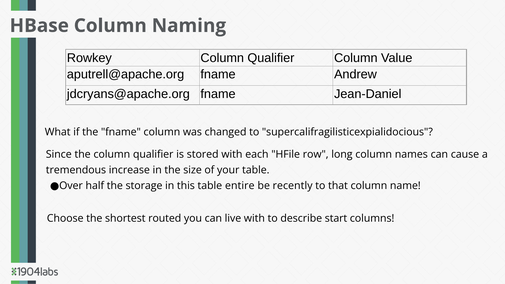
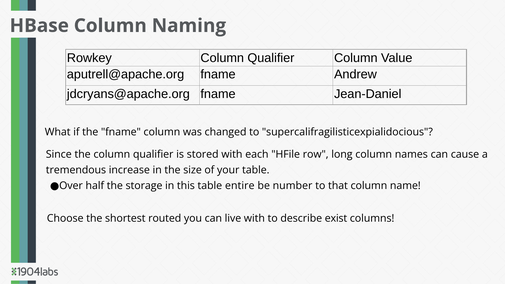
recently: recently -> number
start: start -> exist
